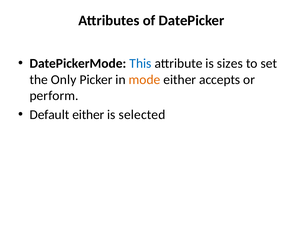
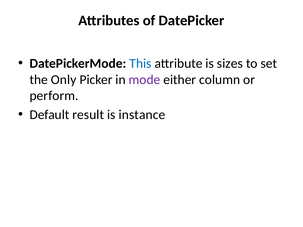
mode colour: orange -> purple
accepts: accepts -> column
Default either: either -> result
selected: selected -> instance
